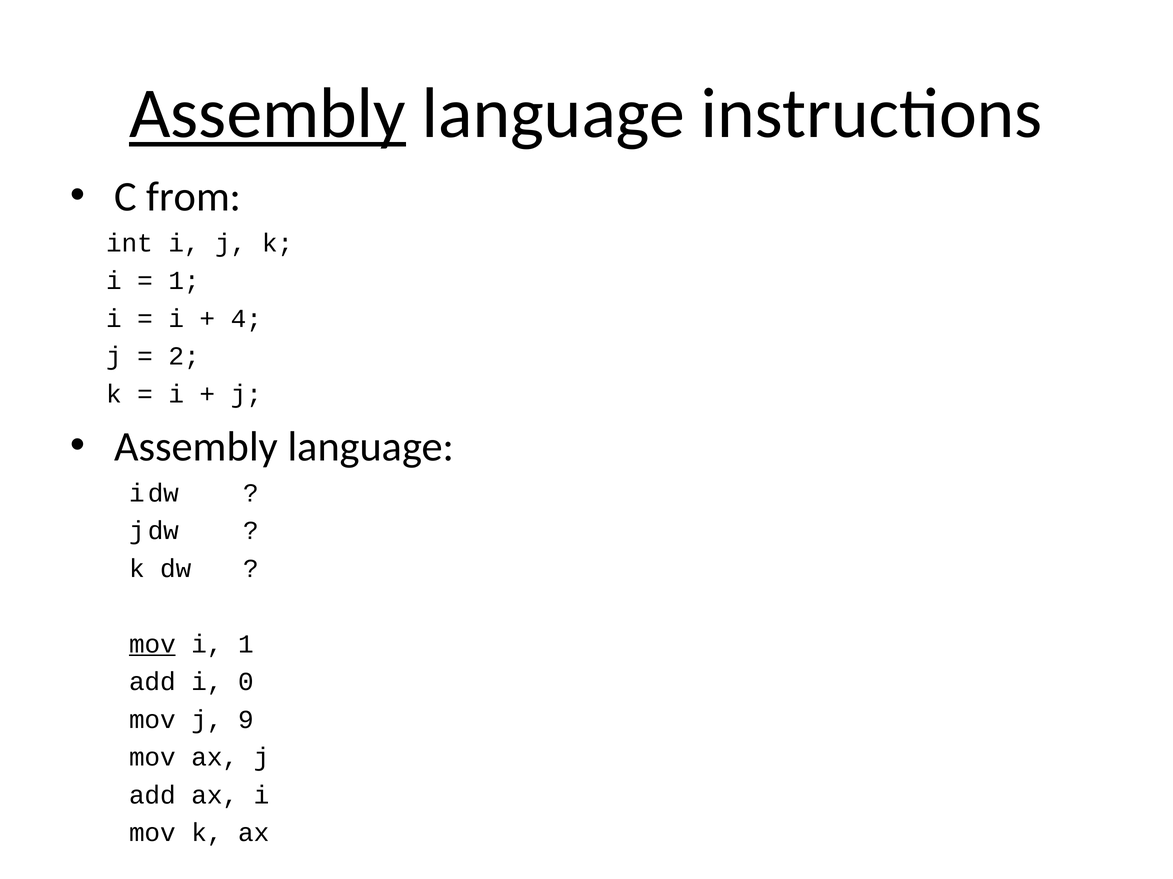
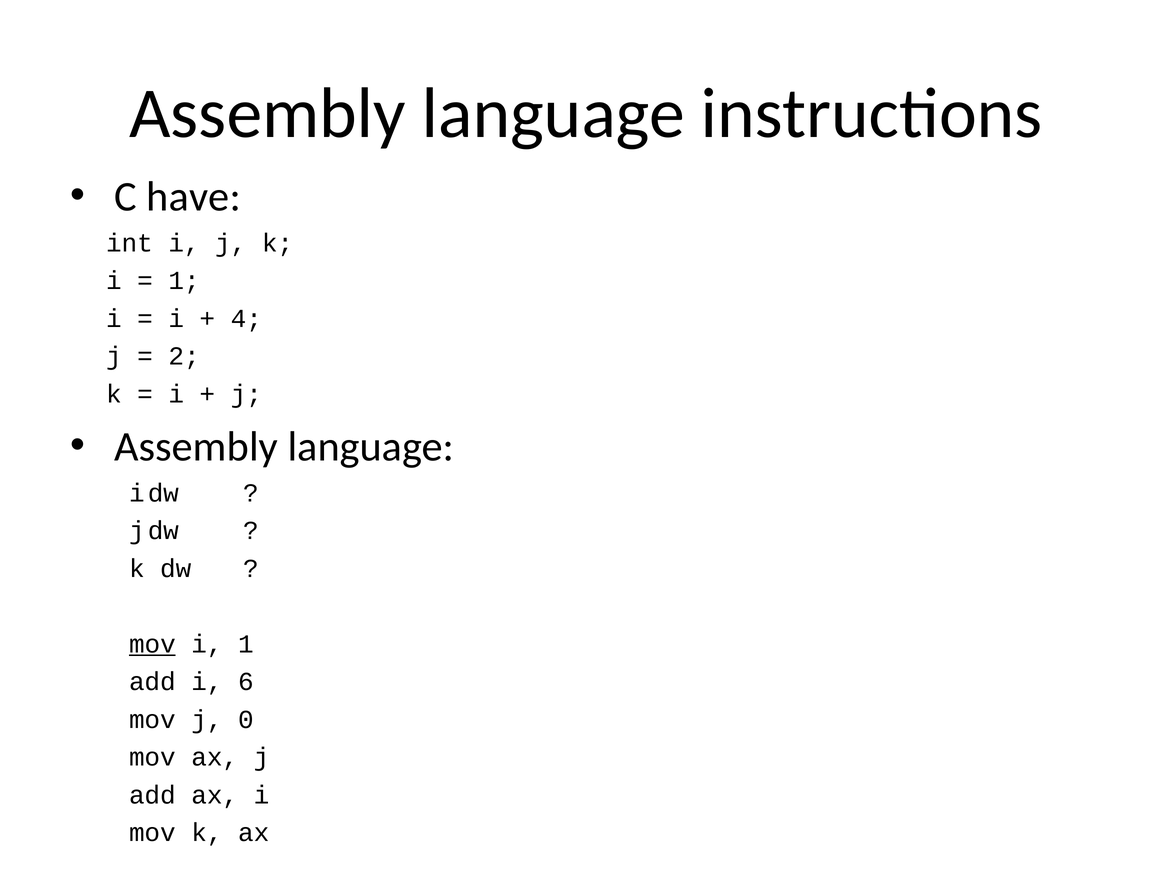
Assembly at (267, 114) underline: present -> none
from: from -> have
0: 0 -> 6
9: 9 -> 0
